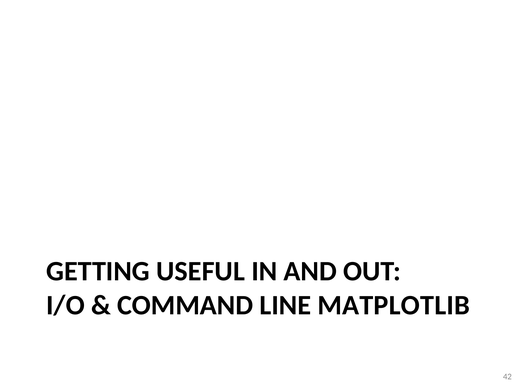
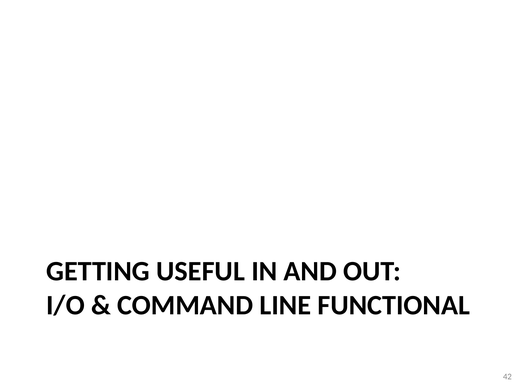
MATPLOTLIB: MATPLOTLIB -> FUNCTIONAL
